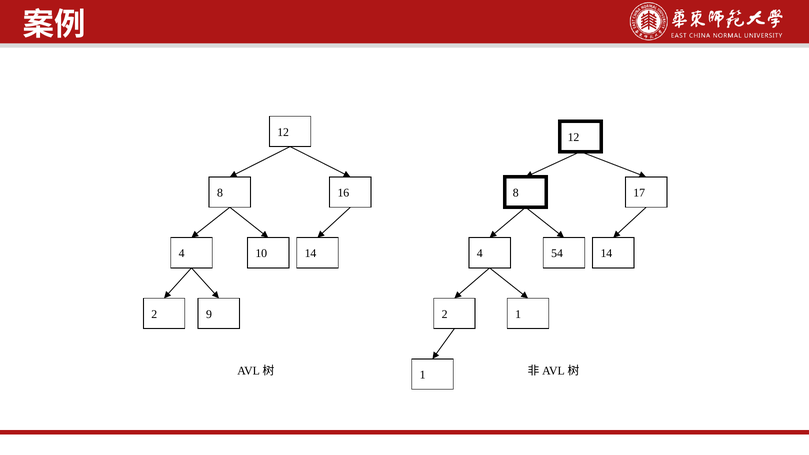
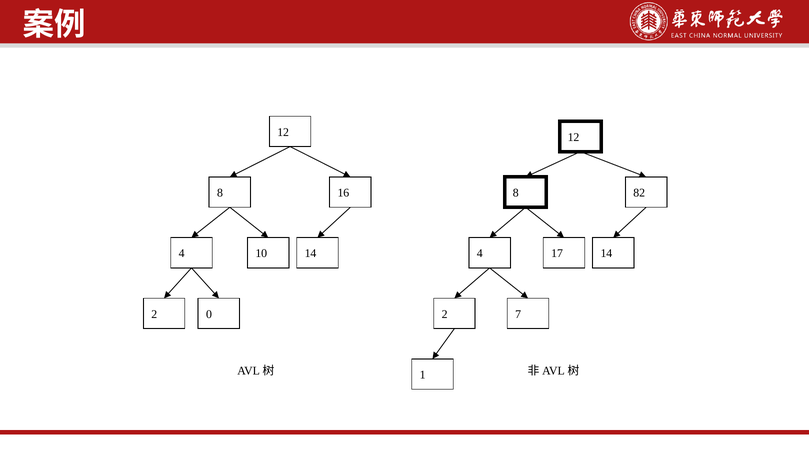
17: 17 -> 82
54: 54 -> 17
9: 9 -> 0
2 1: 1 -> 7
